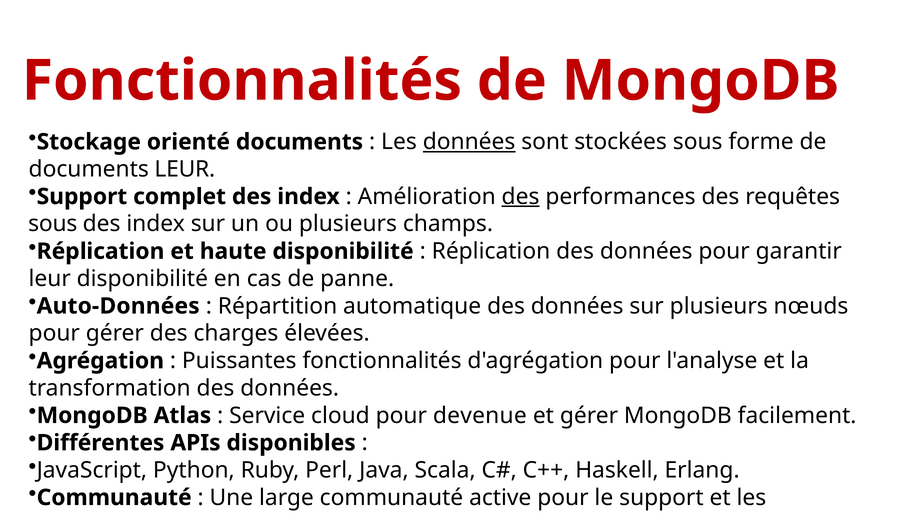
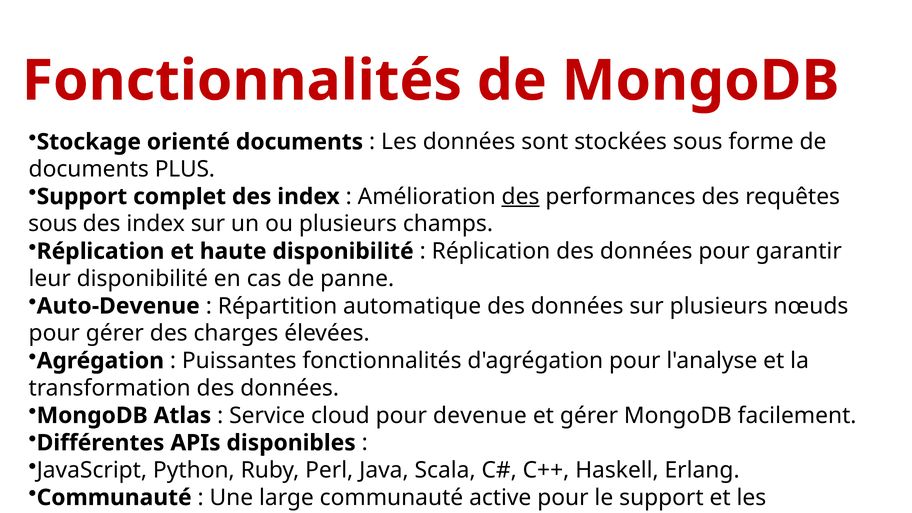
données at (469, 142) underline: present -> none
documents LEUR: LEUR -> PLUS
Auto-Données: Auto-Données -> Auto-Devenue
